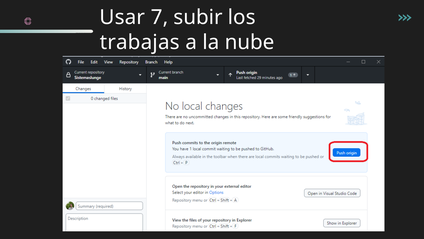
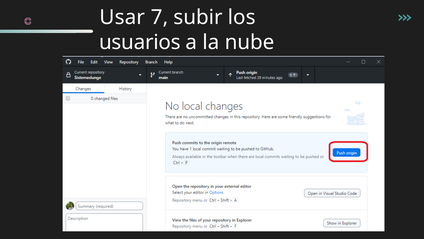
trabajas: trabajas -> usuarios
